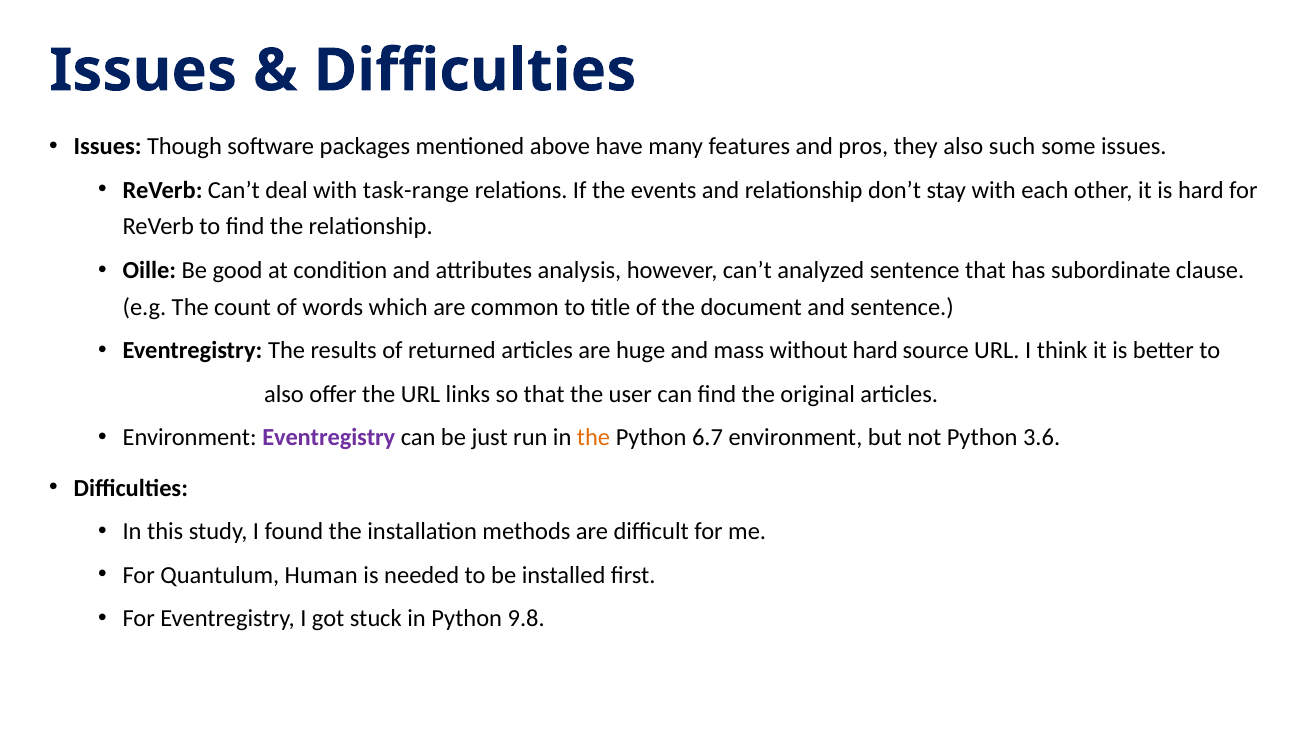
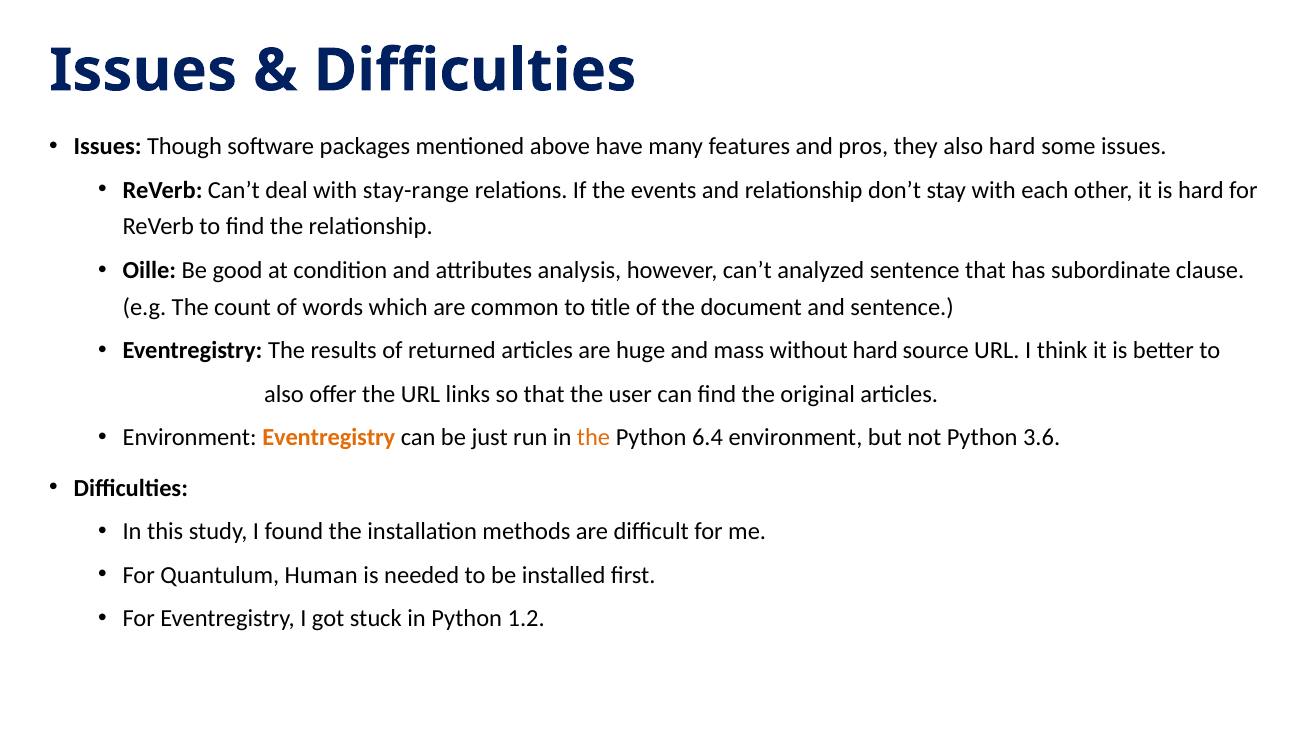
also such: such -> hard
task-range: task-range -> stay-range
Eventregistry at (329, 437) colour: purple -> orange
6.7: 6.7 -> 6.4
9.8: 9.8 -> 1.2
